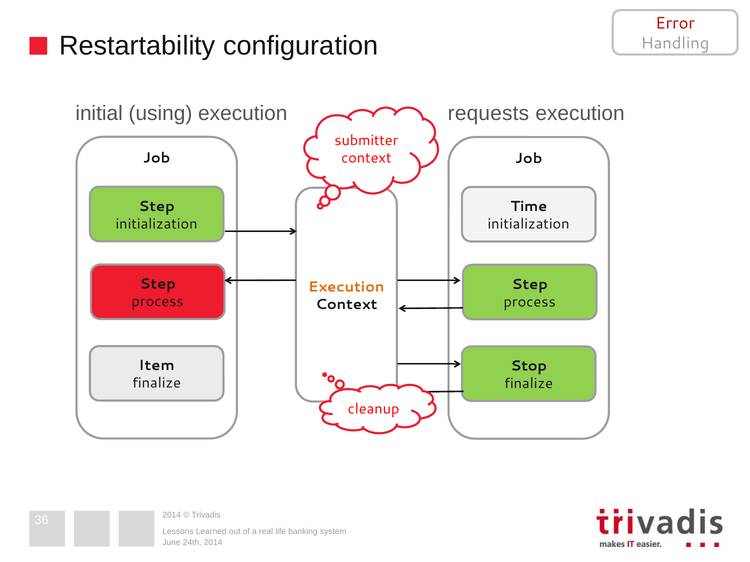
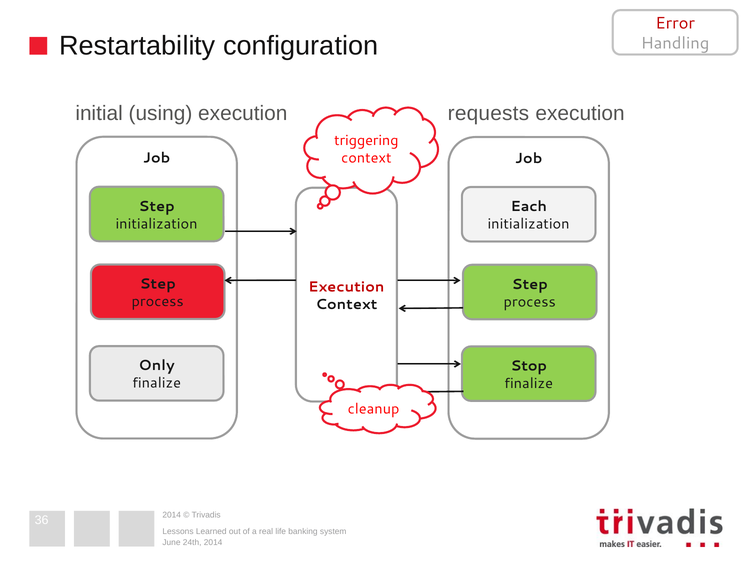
submitter: submitter -> triggering
Time: Time -> Each
Execution at (346, 287) colour: orange -> red
Item: Item -> Only
